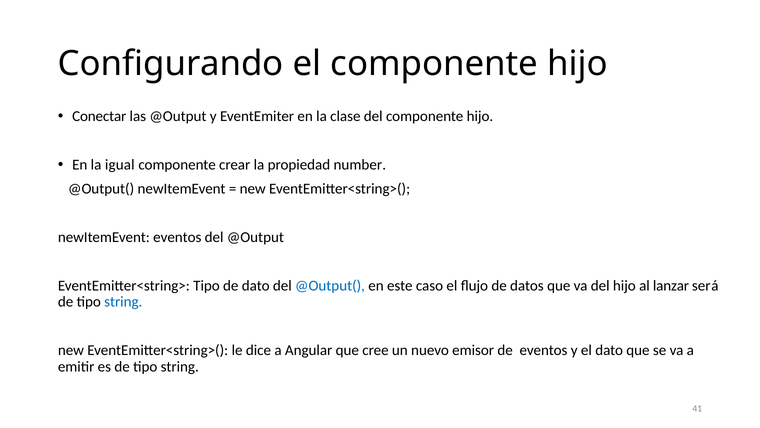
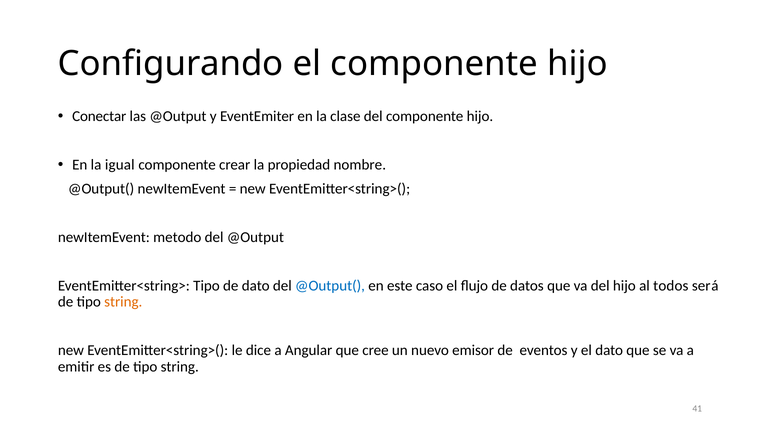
number: number -> nombre
newItemEvent eventos: eventos -> metodo
lanzar: lanzar -> todos
string at (123, 302) colour: blue -> orange
